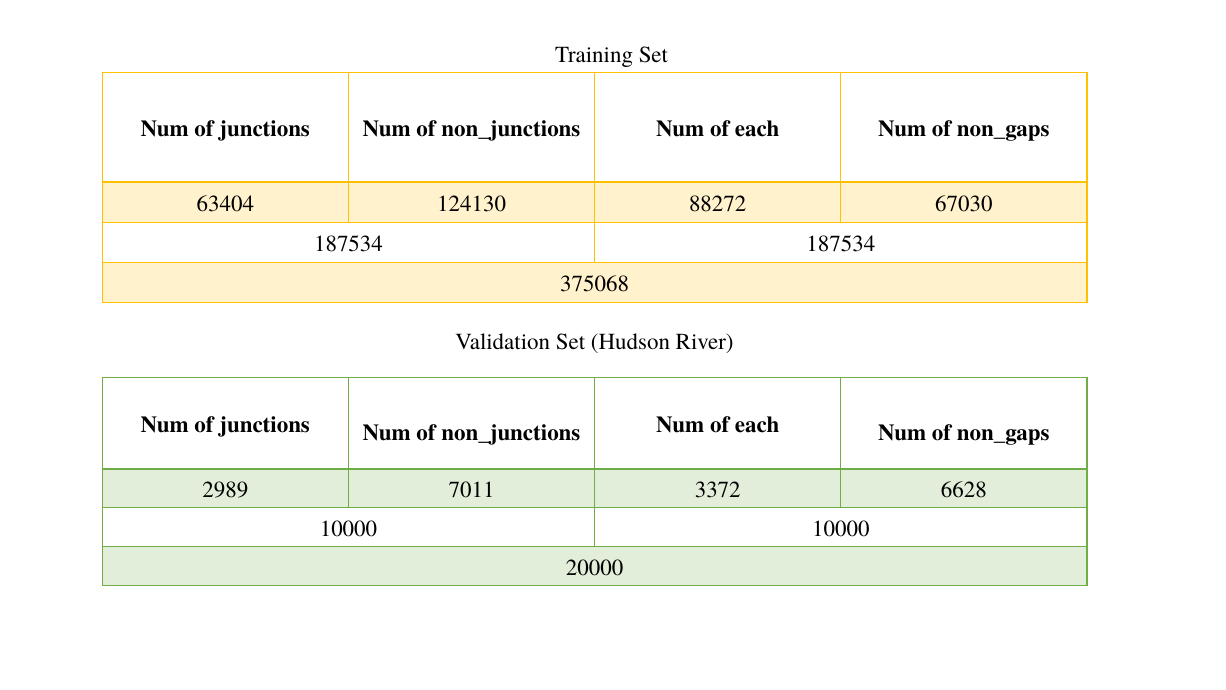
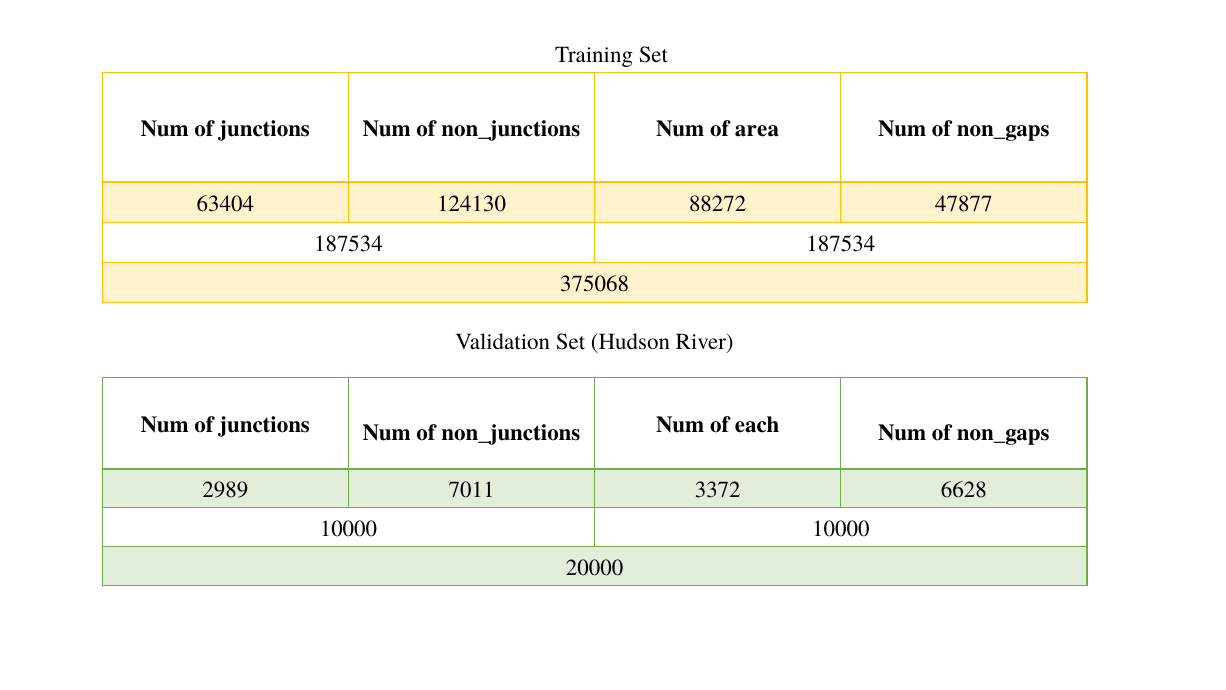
each at (757, 129): each -> area
67030: 67030 -> 47877
